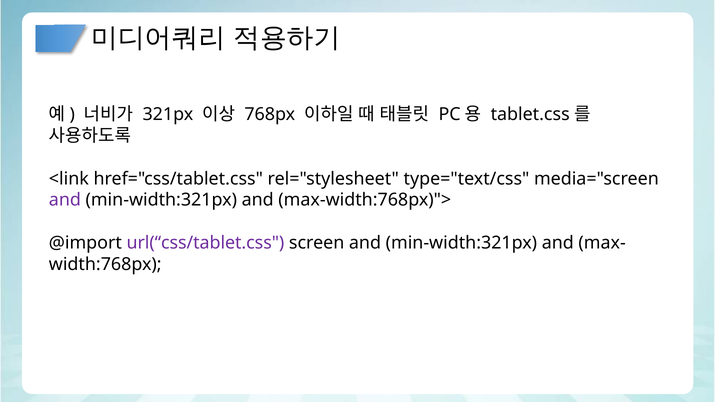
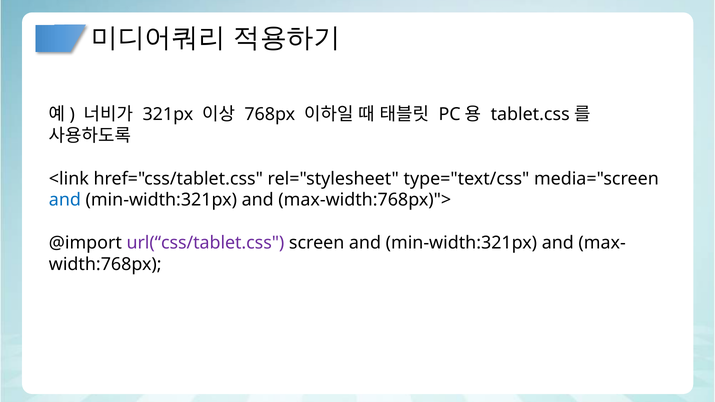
and at (65, 200) colour: purple -> blue
